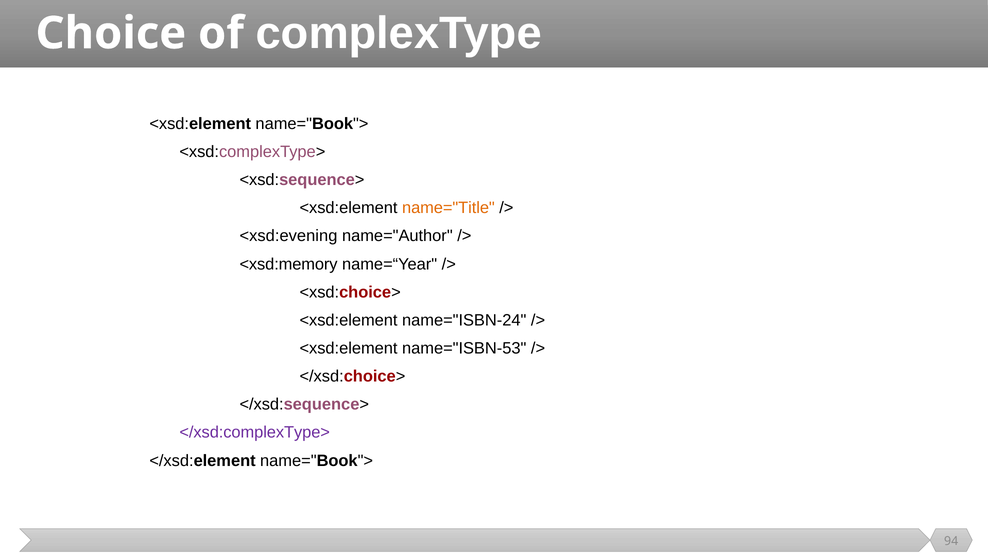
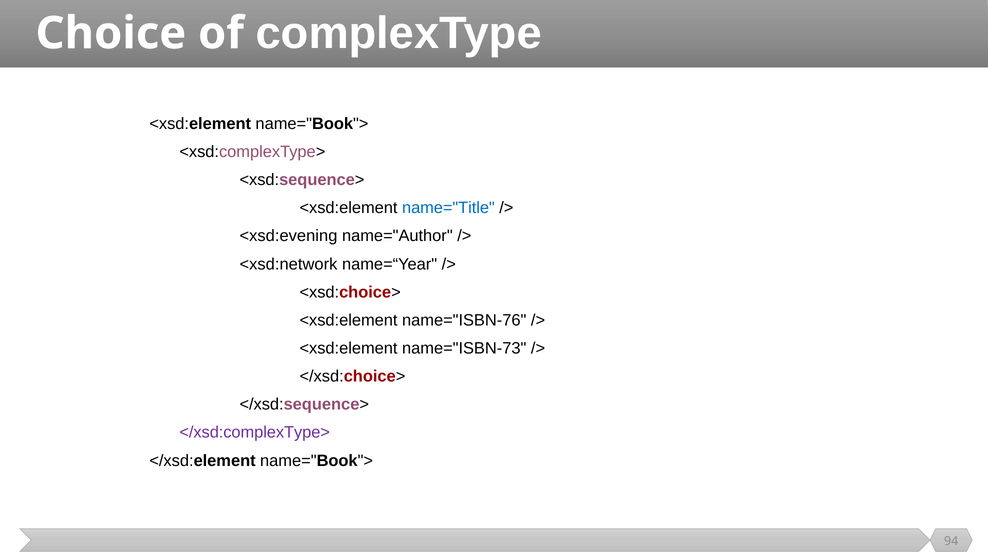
name="Title colour: orange -> blue
<xsd:memory: <xsd:memory -> <xsd:network
name="ISBN-24: name="ISBN-24 -> name="ISBN-76
name="ISBN-53: name="ISBN-53 -> name="ISBN-73
